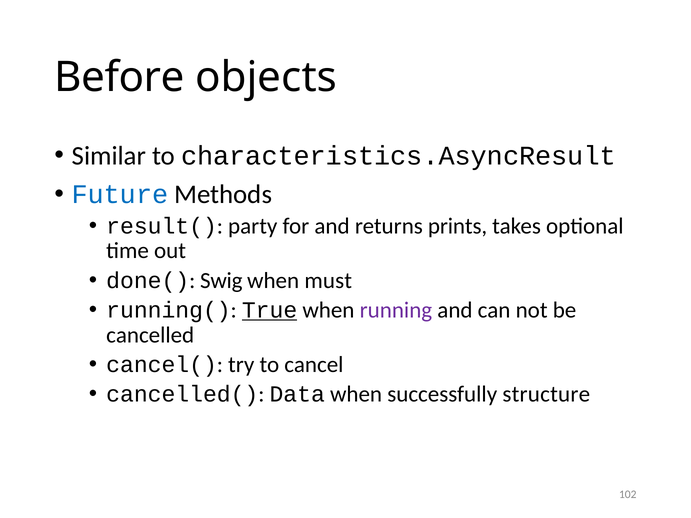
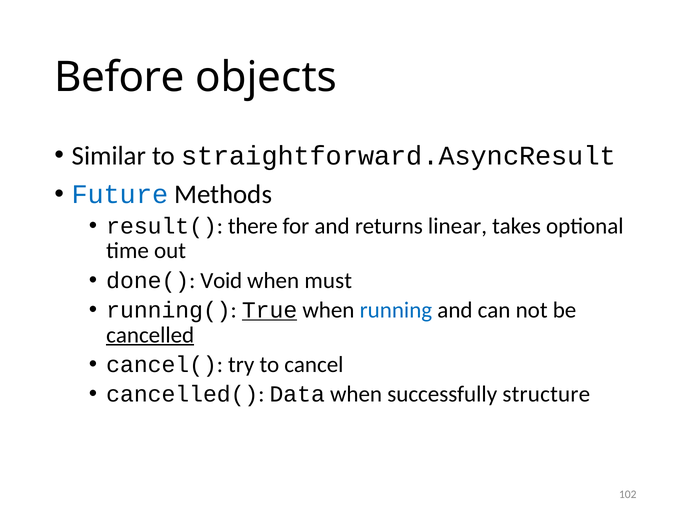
characteristics.AsyncResult: characteristics.AsyncResult -> straightforward.AsyncResult
party: party -> there
prints: prints -> linear
Swig: Swig -> Void
running colour: purple -> blue
cancelled underline: none -> present
